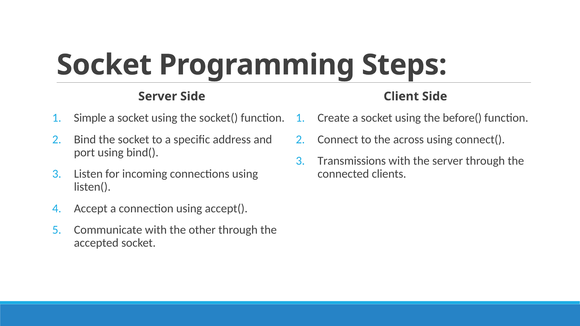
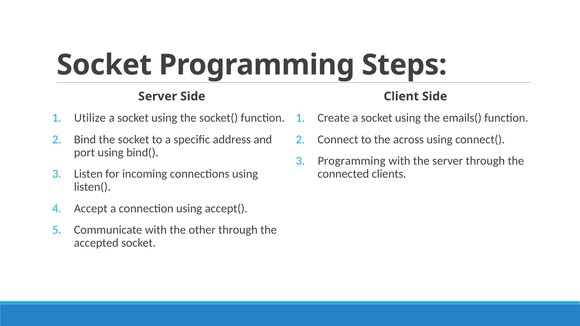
Simple: Simple -> Utilize
before(: before( -> emails(
Transmissions at (352, 161): Transmissions -> Programming
